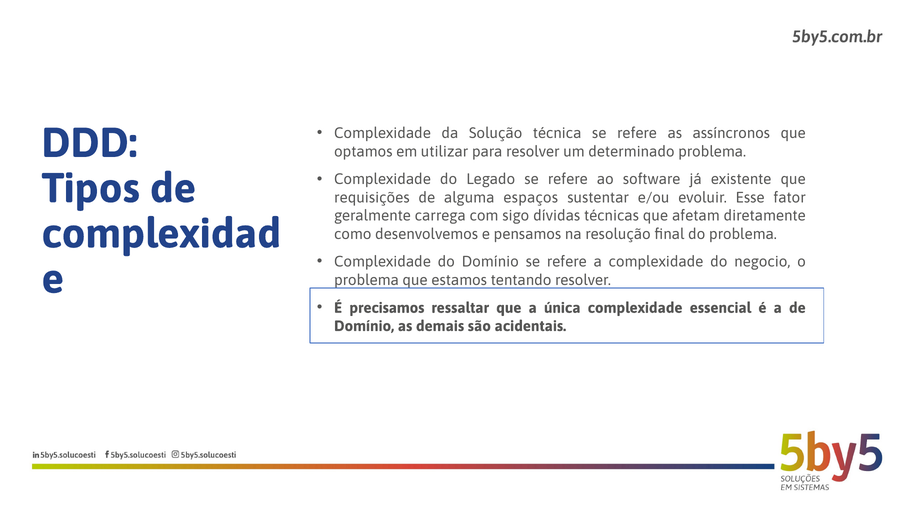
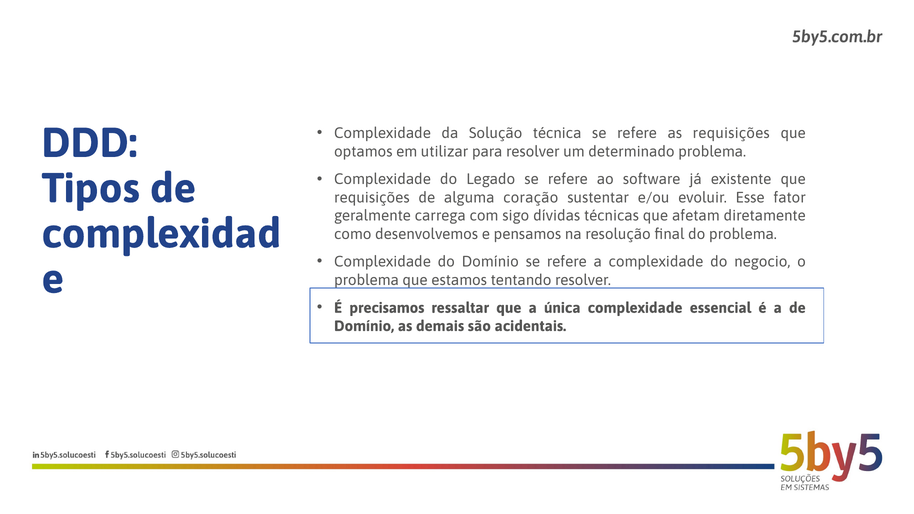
as assíncronos: assíncronos -> requisições
espaços: espaços -> coração
